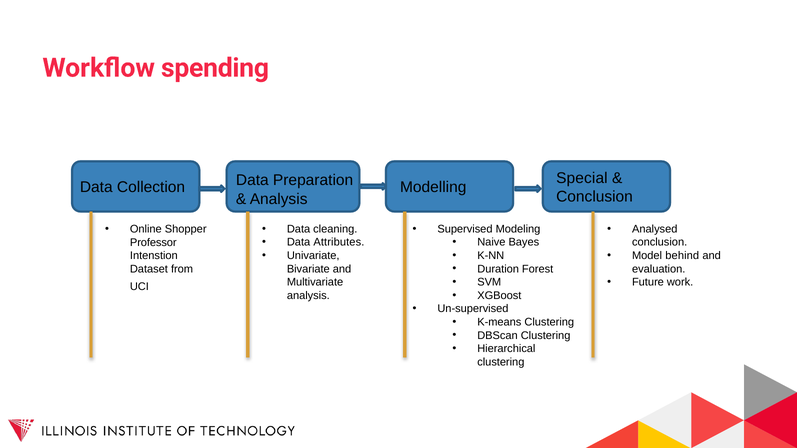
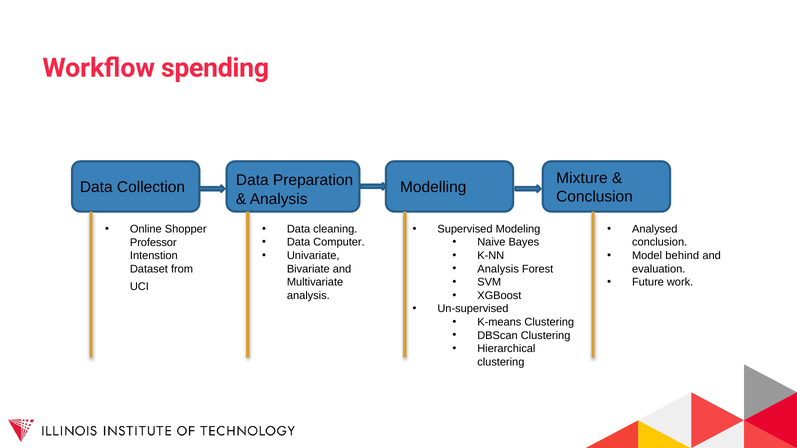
Special: Special -> Mixture
Attributes: Attributes -> Computer
Duration at (498, 269): Duration -> Analysis
